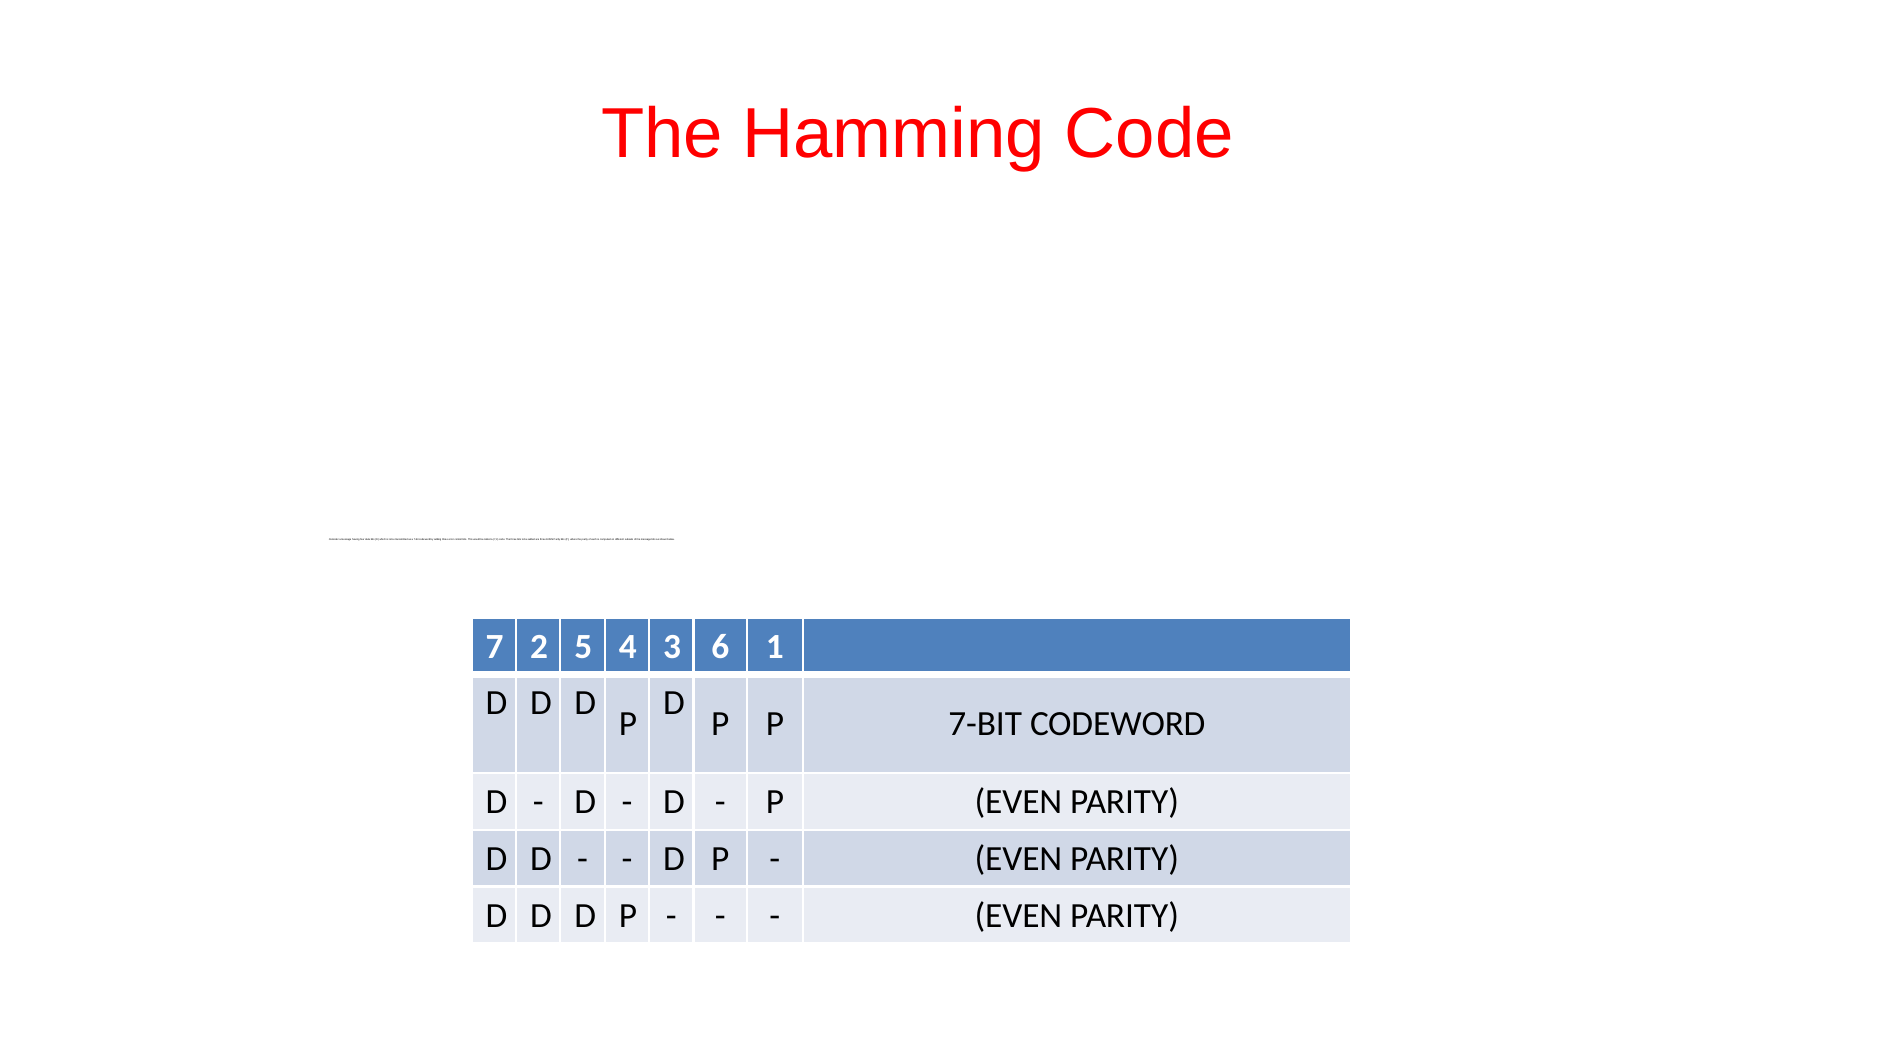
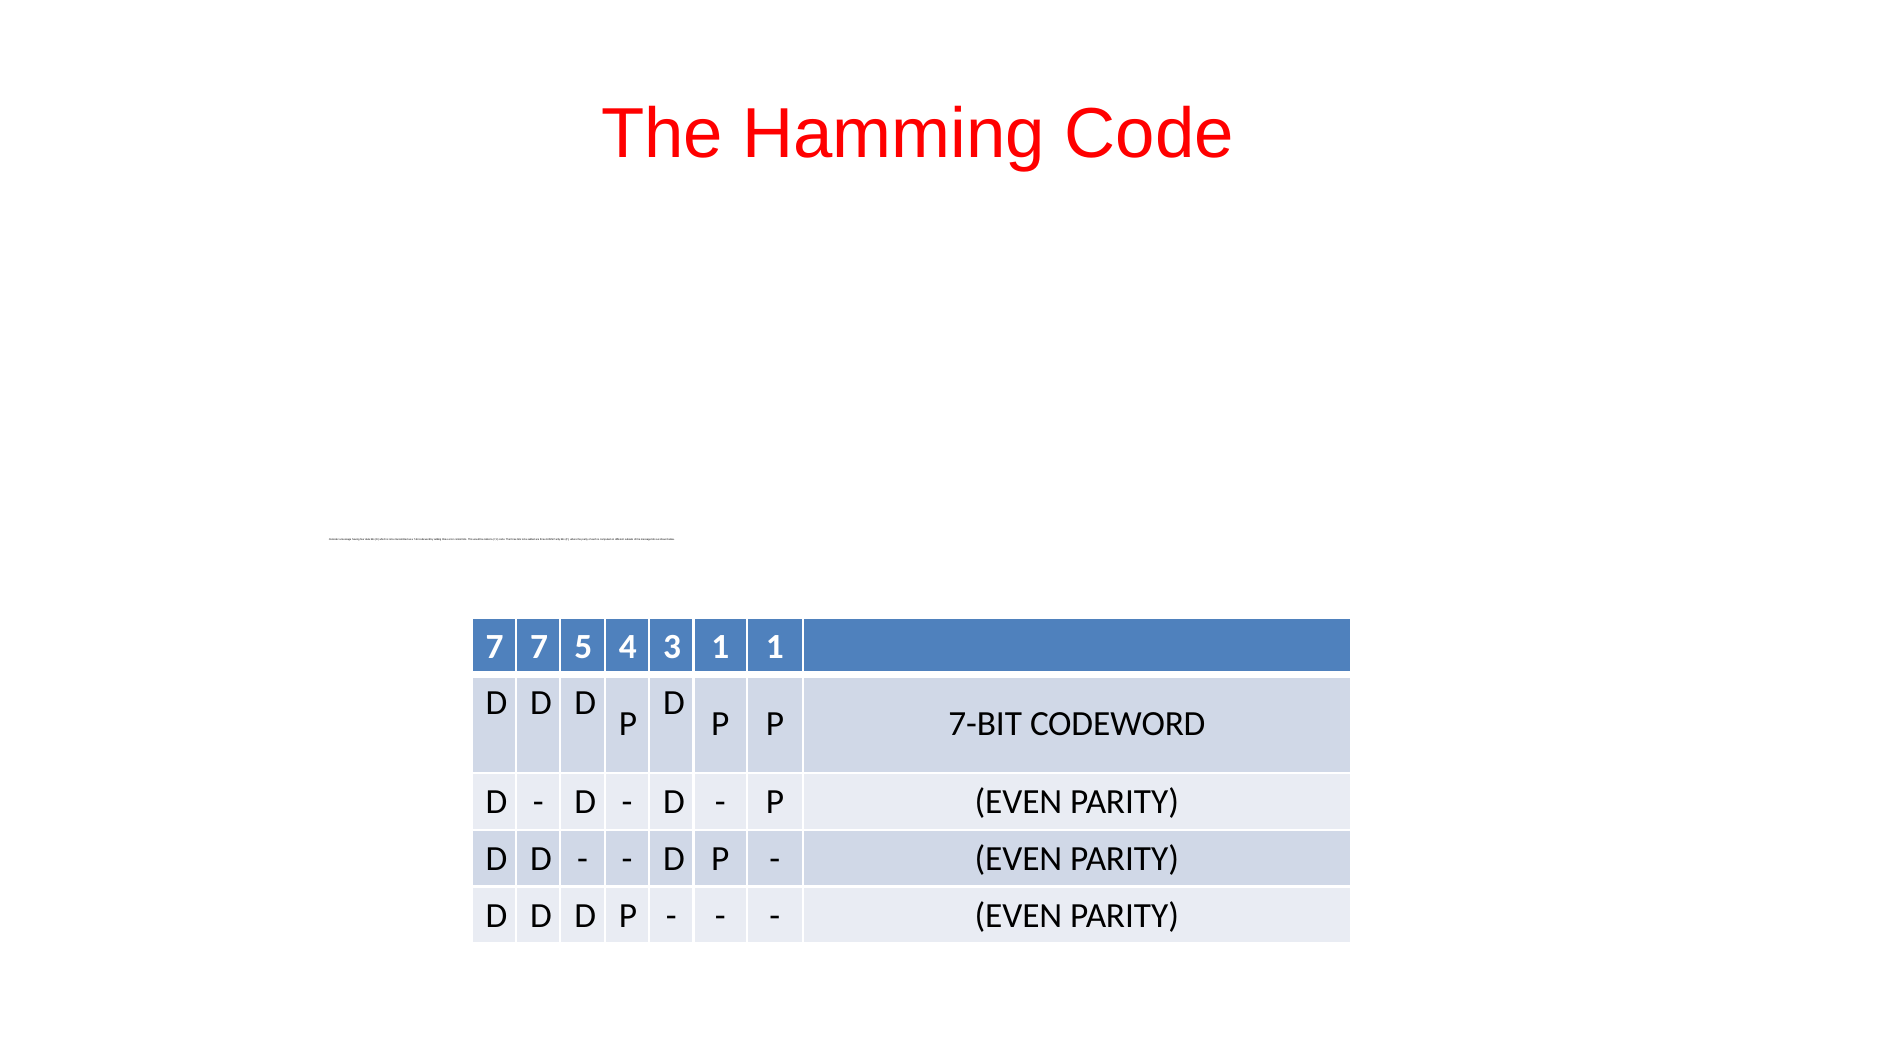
7 2: 2 -> 7
3 6: 6 -> 1
